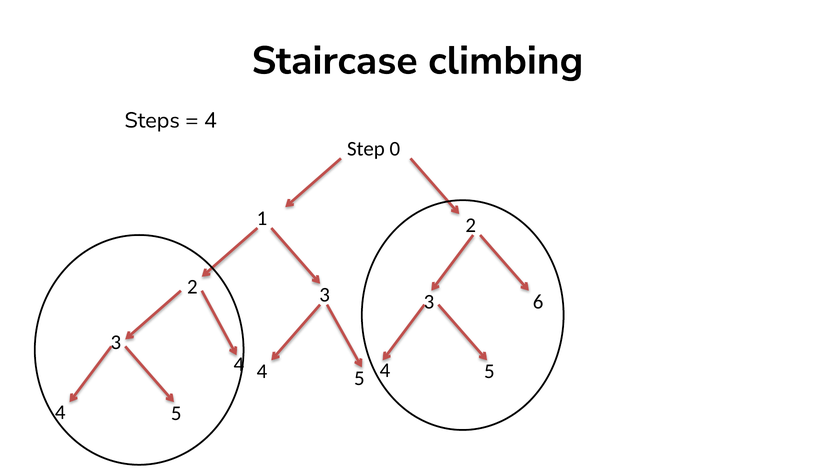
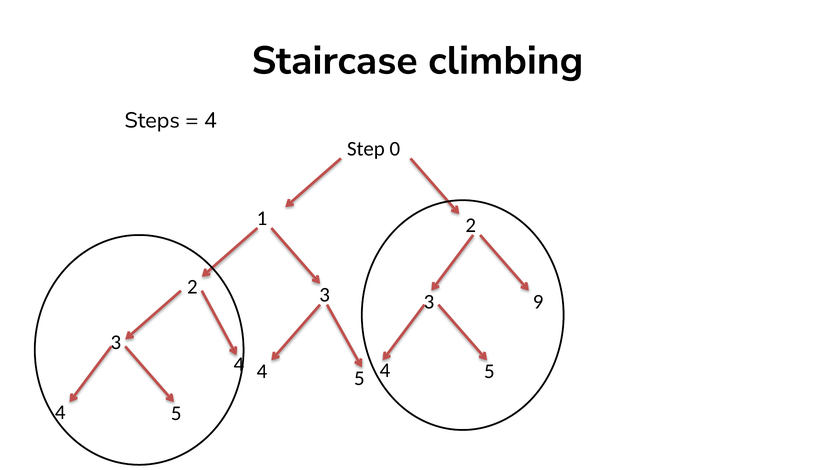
6: 6 -> 9
